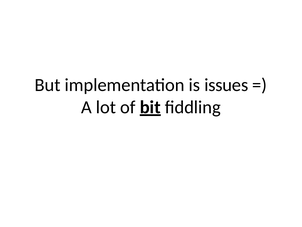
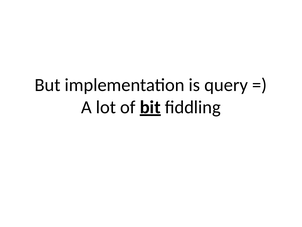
issues: issues -> query
